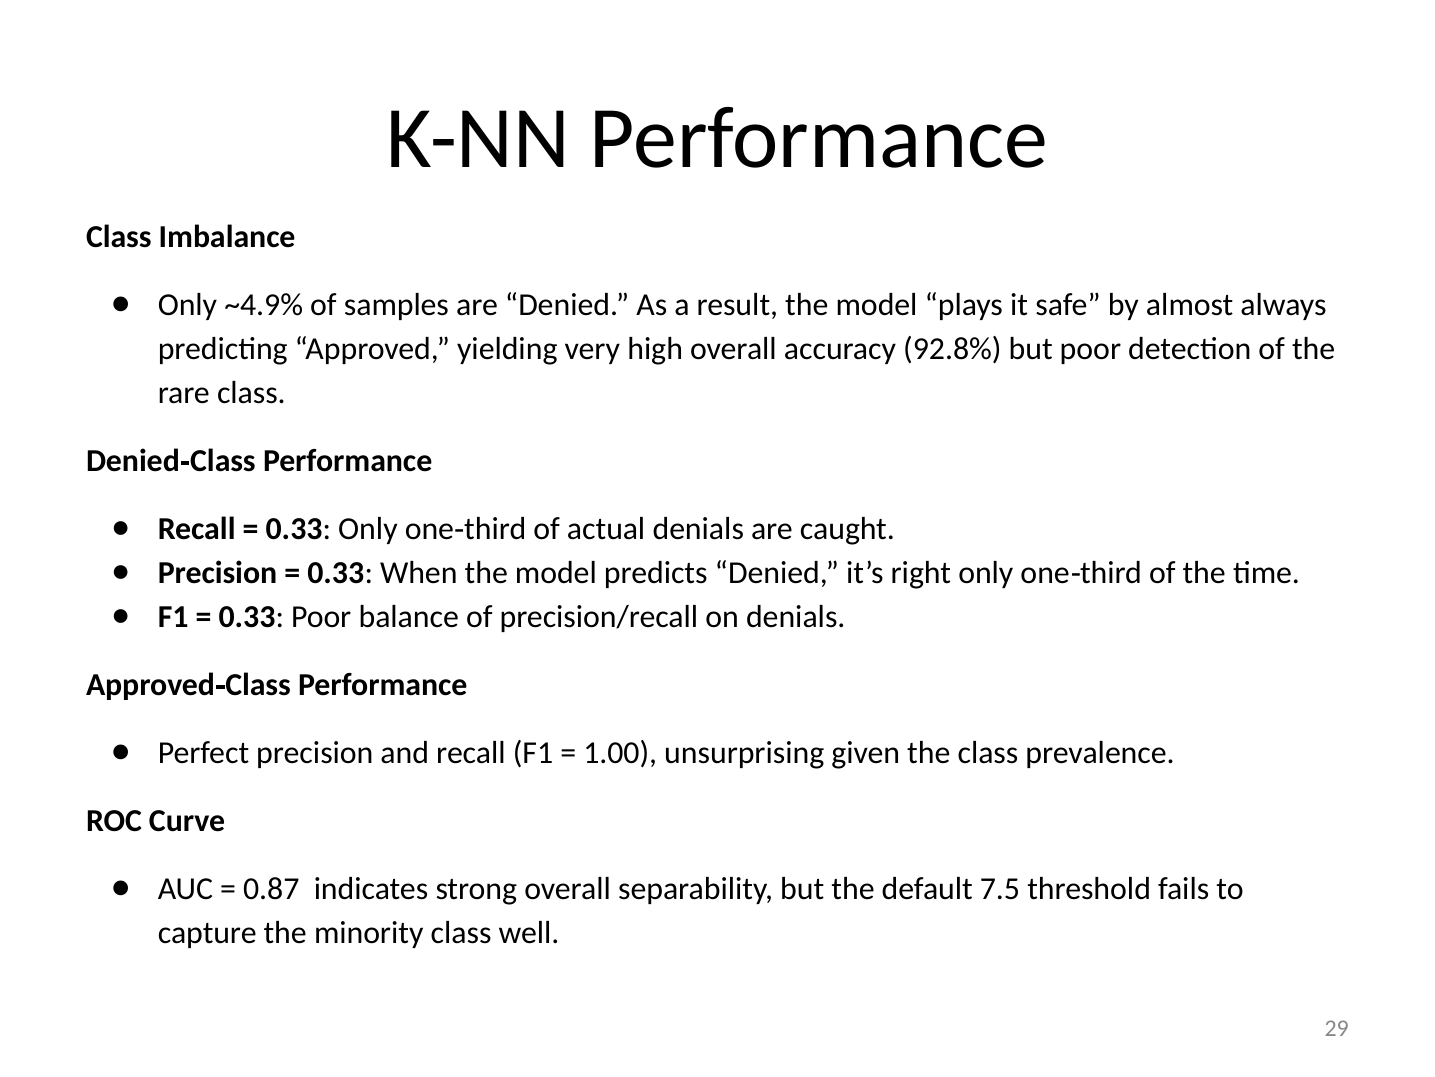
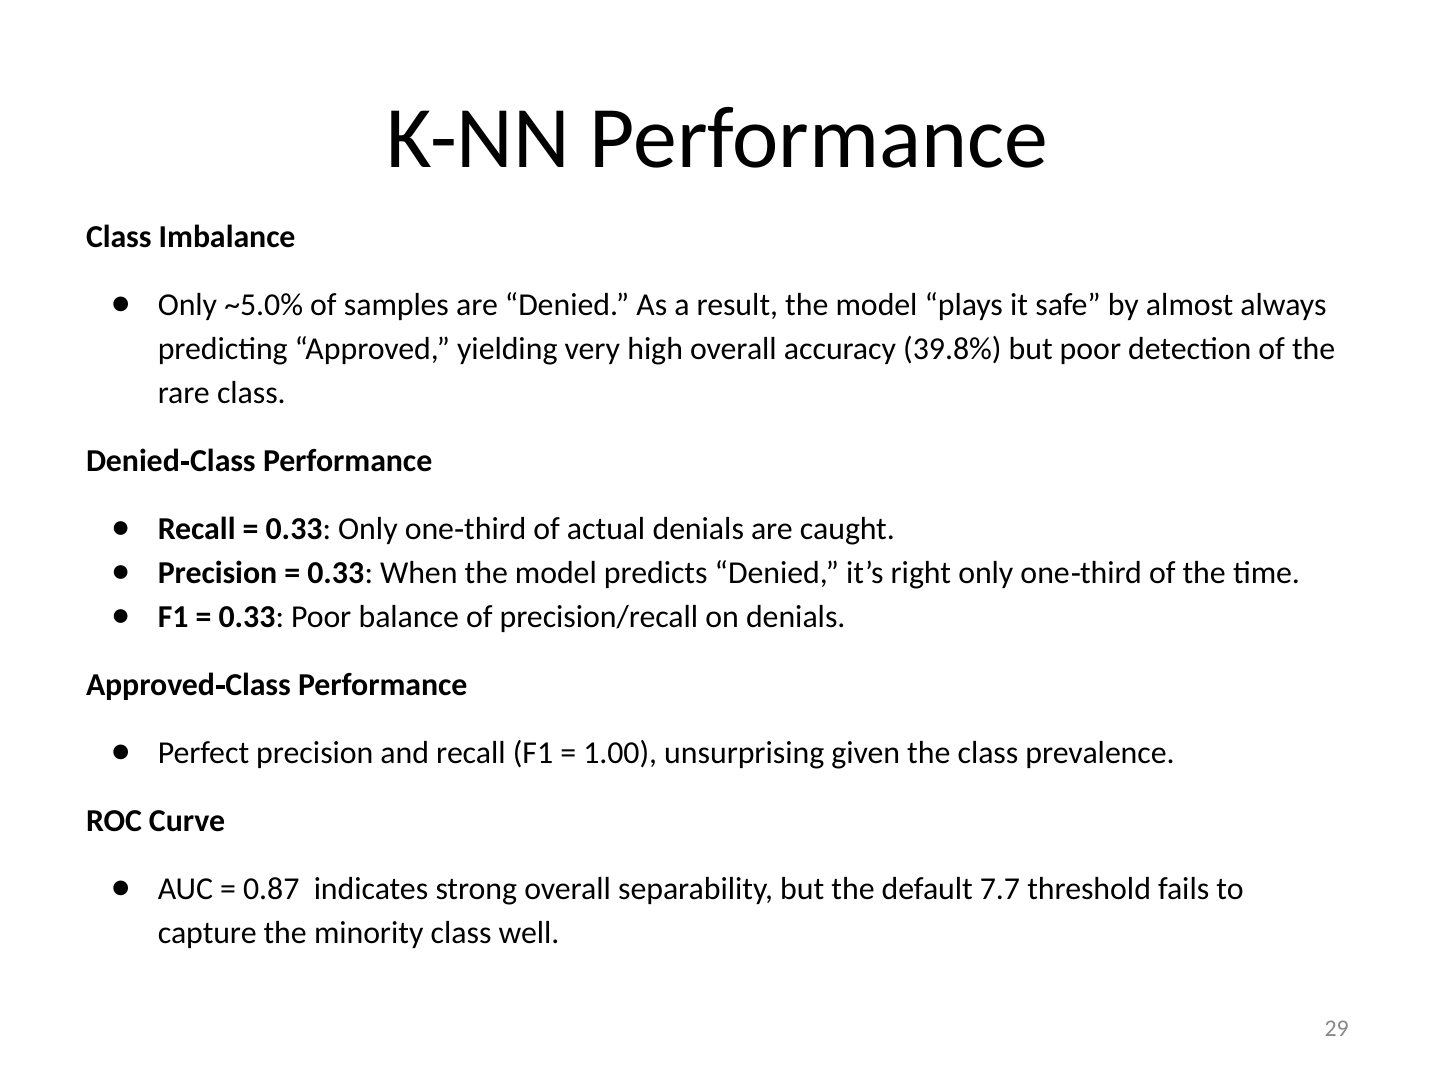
~4.9%: ~4.9% -> ~5.0%
92.8%: 92.8% -> 39.8%
7.5: 7.5 -> 7.7
